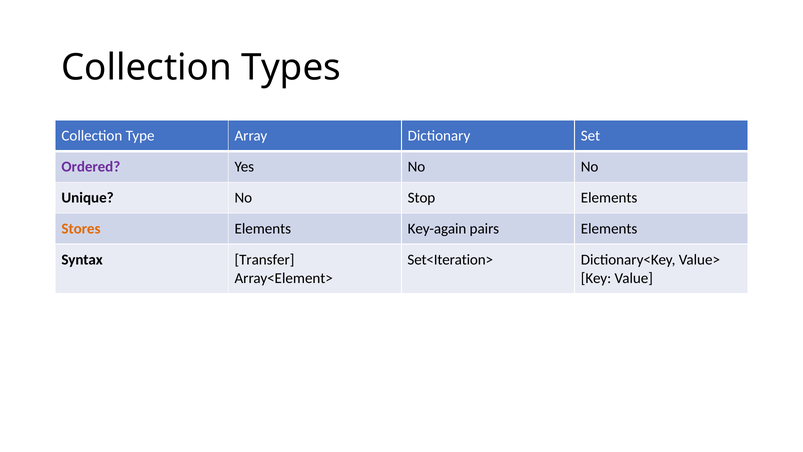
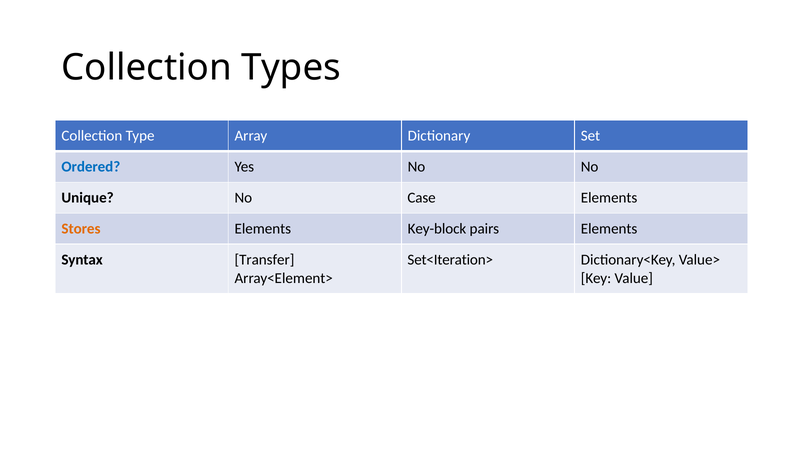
Ordered colour: purple -> blue
Stop: Stop -> Case
Key-again: Key-again -> Key-block
